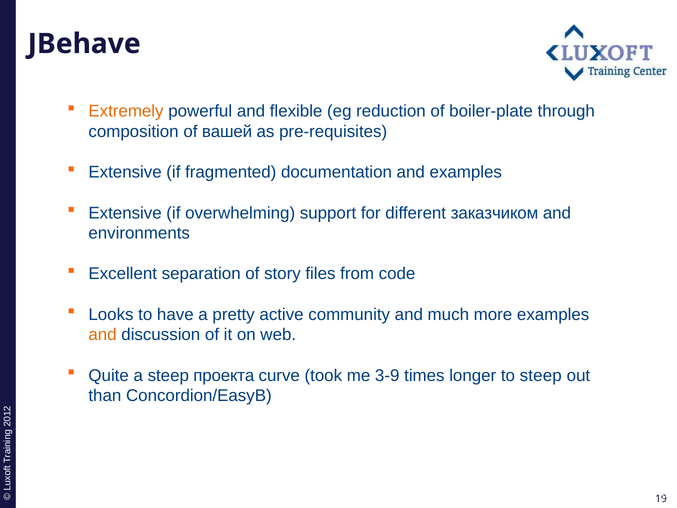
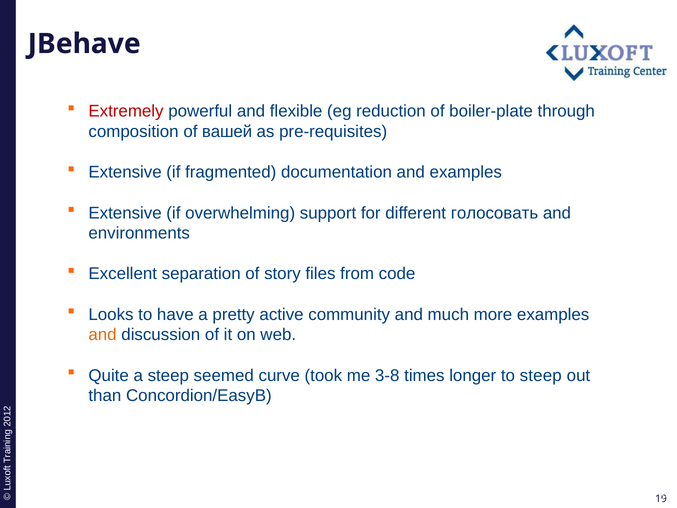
Extremely colour: orange -> red
заказчиком: заказчиком -> голосовать
проекта: проекта -> seemed
3-9: 3-9 -> 3-8
